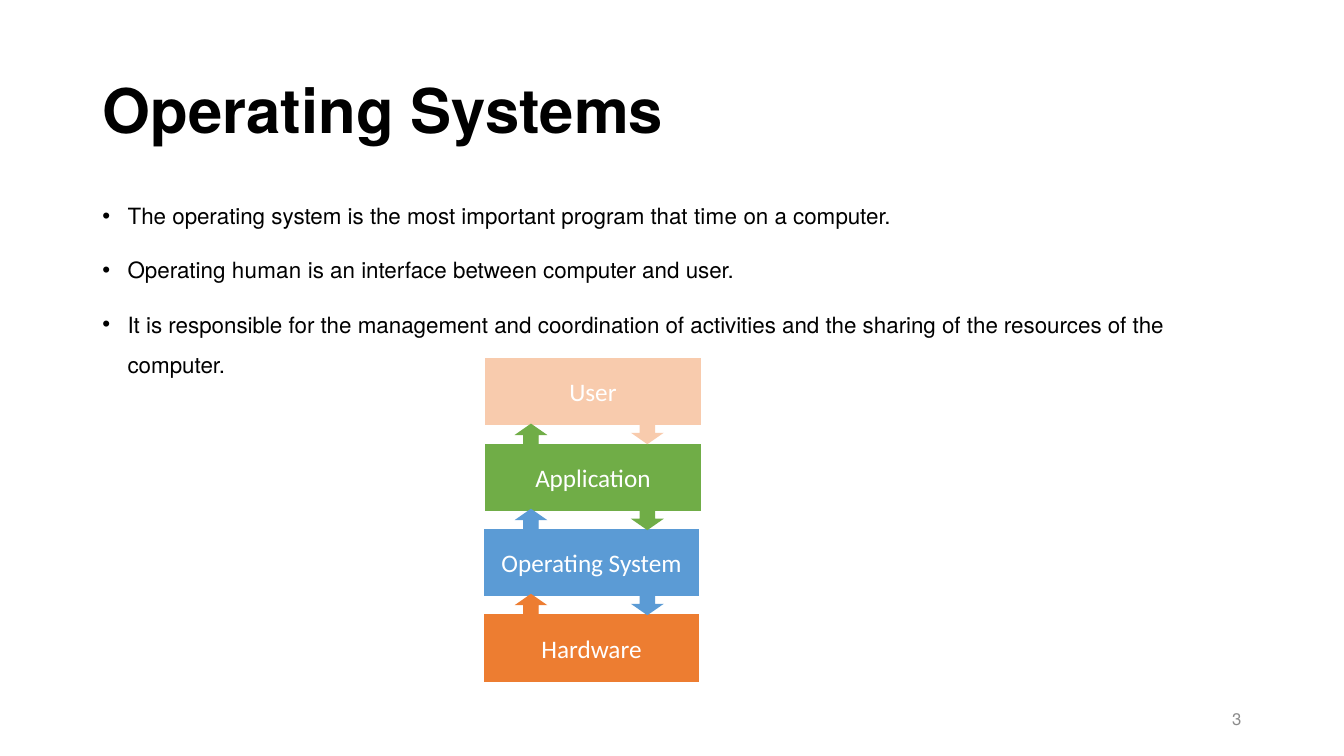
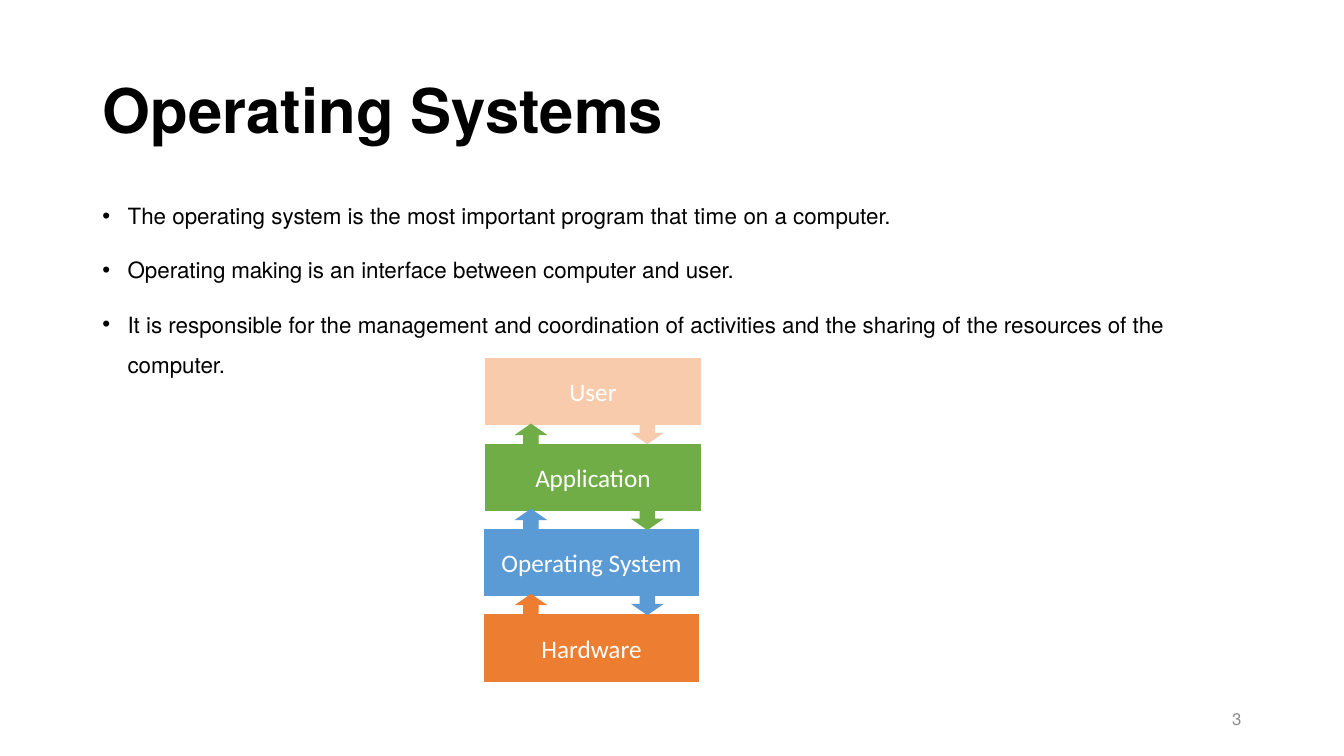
human: human -> making
